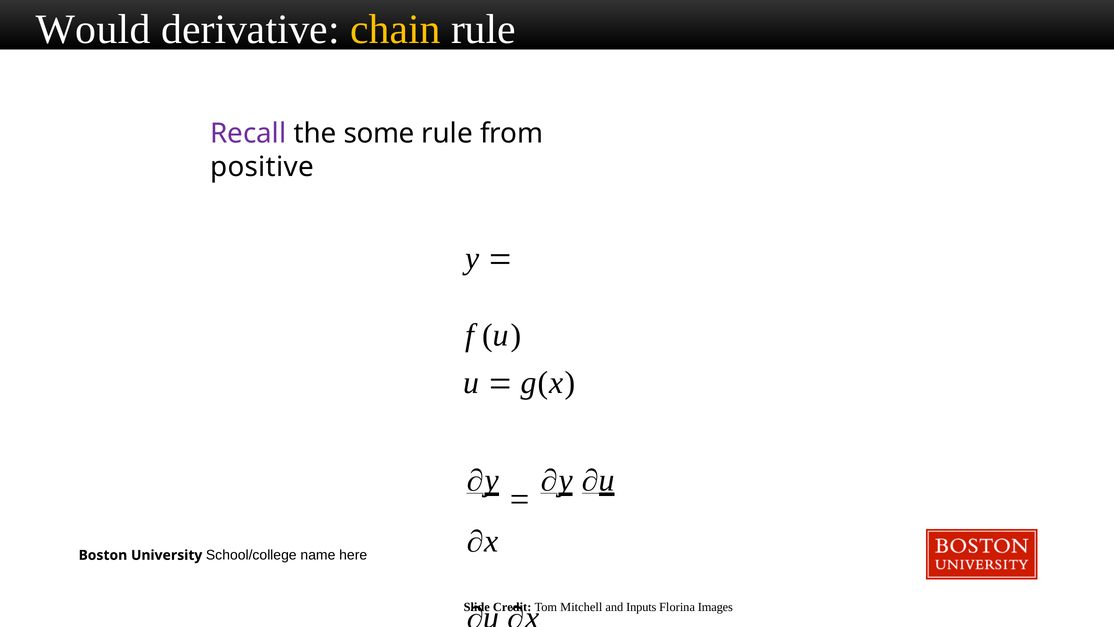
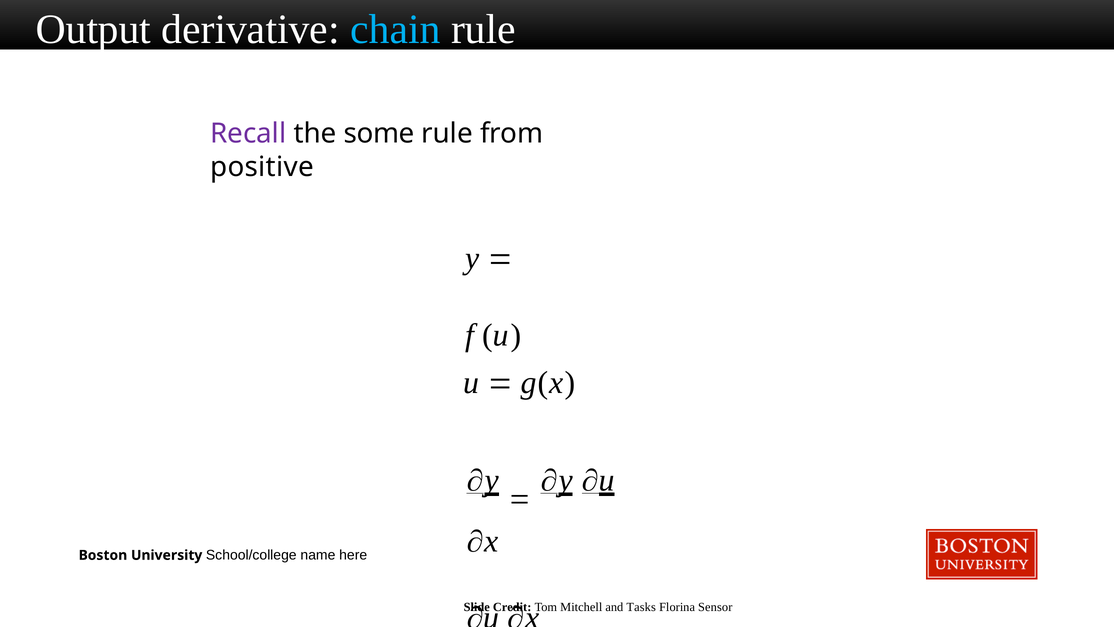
Would: Would -> Output
chain colour: yellow -> light blue
Inputs: Inputs -> Tasks
Images: Images -> Sensor
